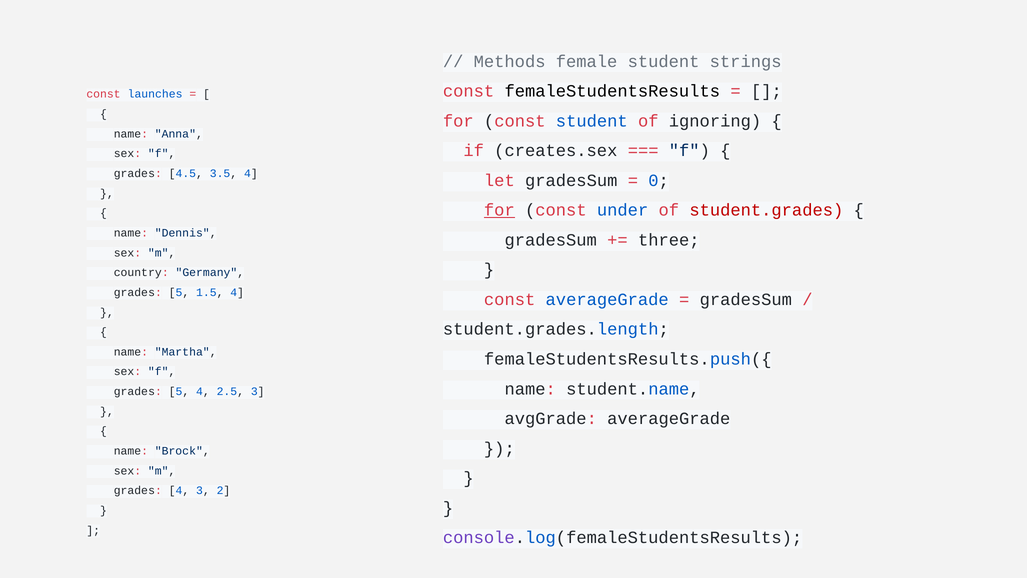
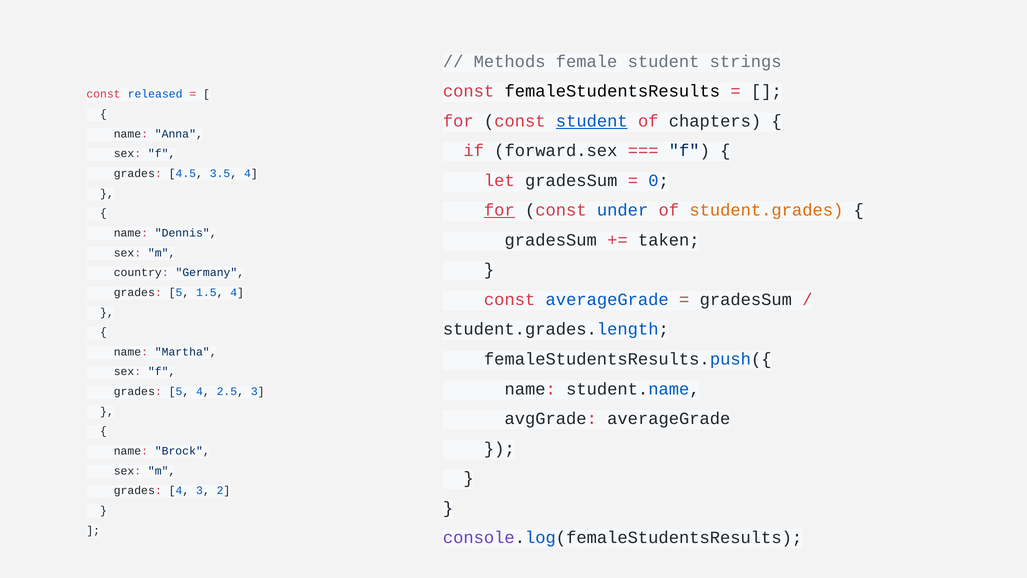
launches: launches -> released
student at (592, 121) underline: none -> present
ignoring: ignoring -> chapters
creates.sex: creates.sex -> forward.sex
student.grades colour: red -> orange
three: three -> taken
